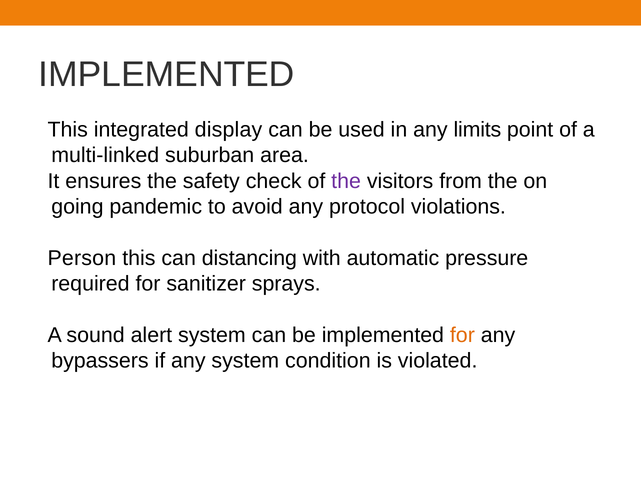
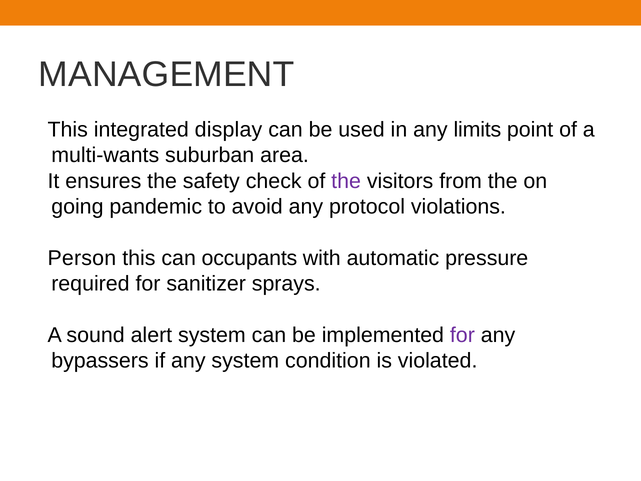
IMPLEMENTED at (167, 75): IMPLEMENTED -> MANAGEMENT
multi-linked: multi-linked -> multi-wants
distancing: distancing -> occupants
for at (462, 335) colour: orange -> purple
